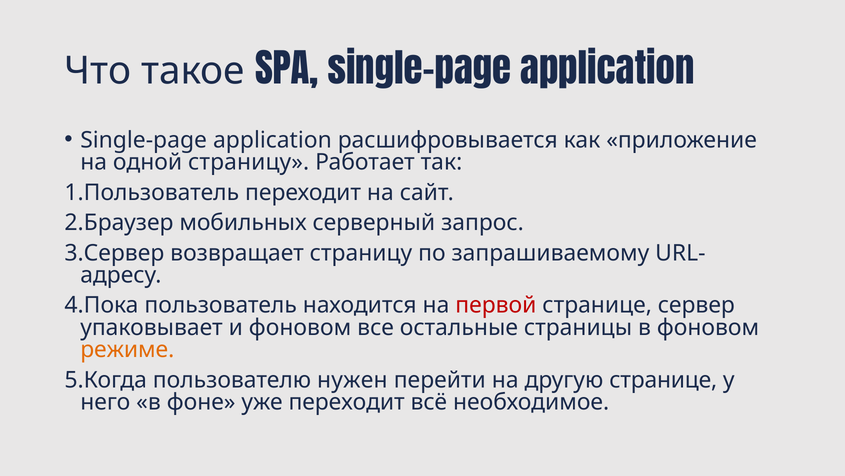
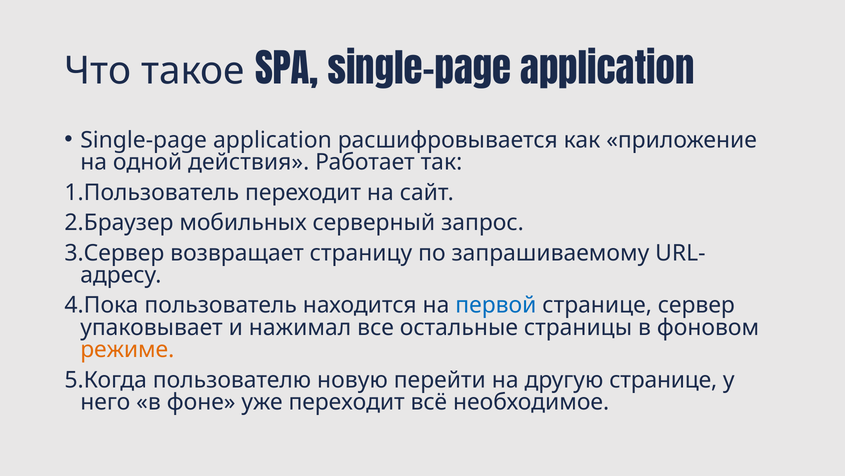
одной страницу: страницу -> действия
первой colour: red -> blue
и фоновом: фоновом -> нажимал
нужен: нужен -> новую
